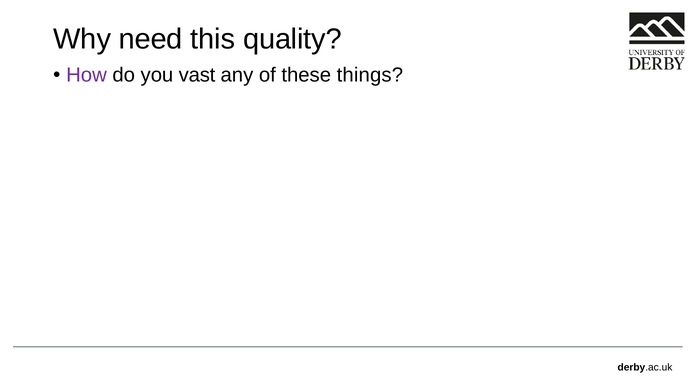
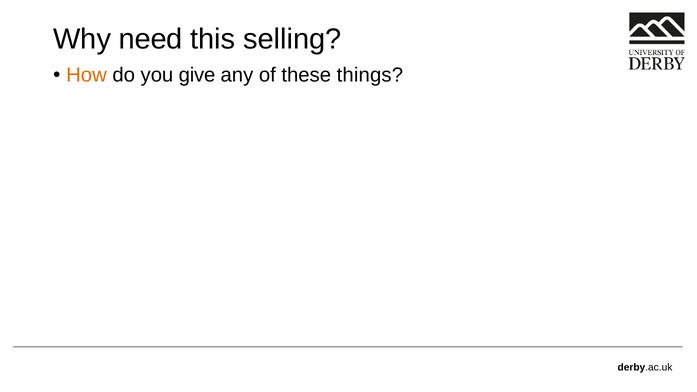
quality: quality -> selling
How colour: purple -> orange
vast: vast -> give
